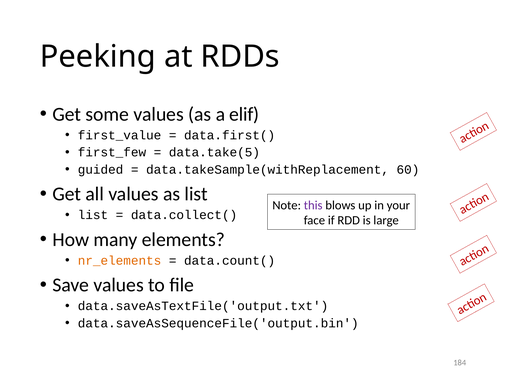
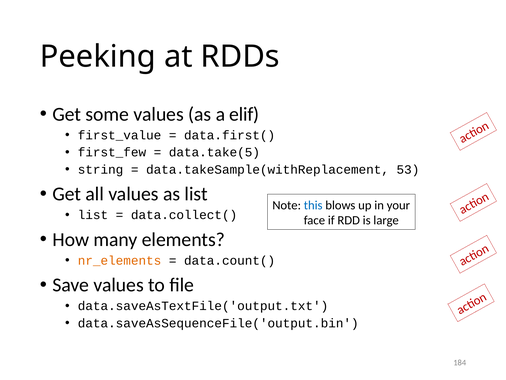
guided: guided -> string
60: 60 -> 53
this colour: purple -> blue
